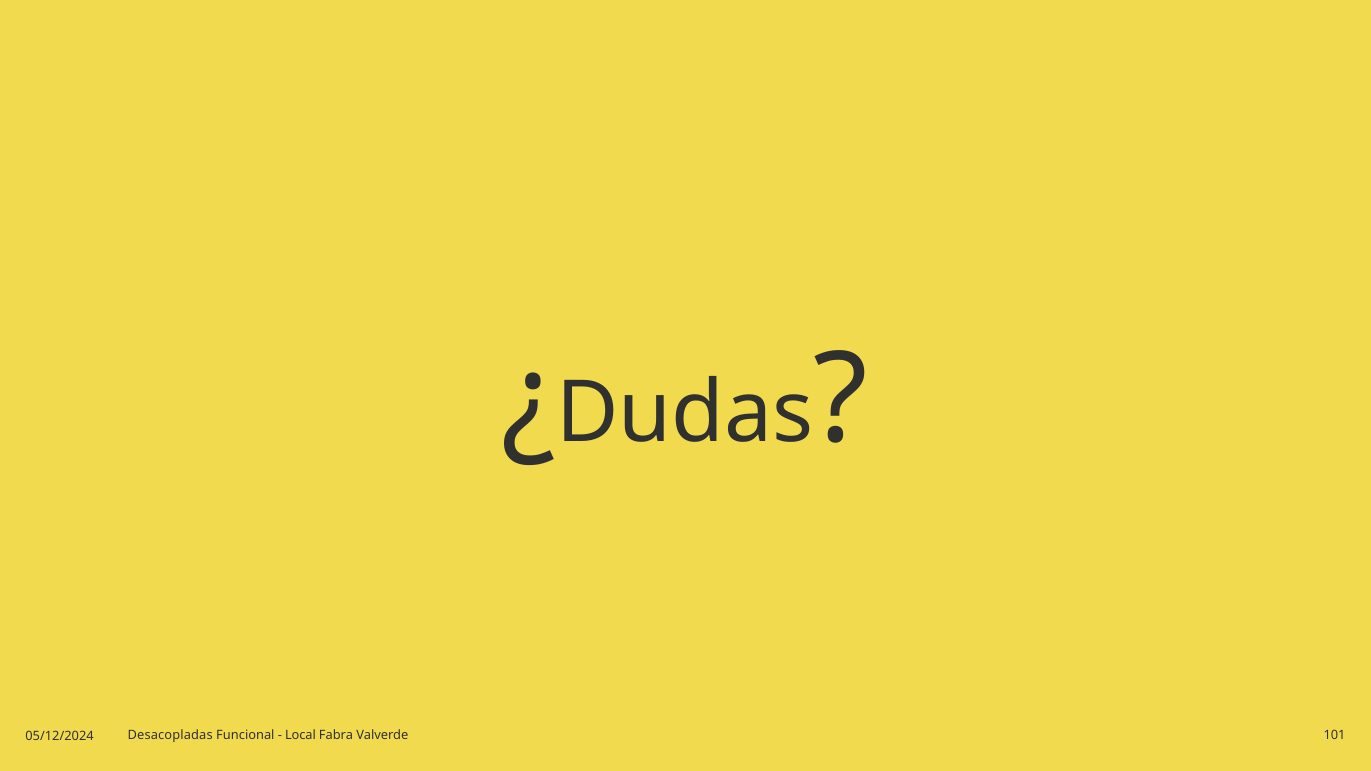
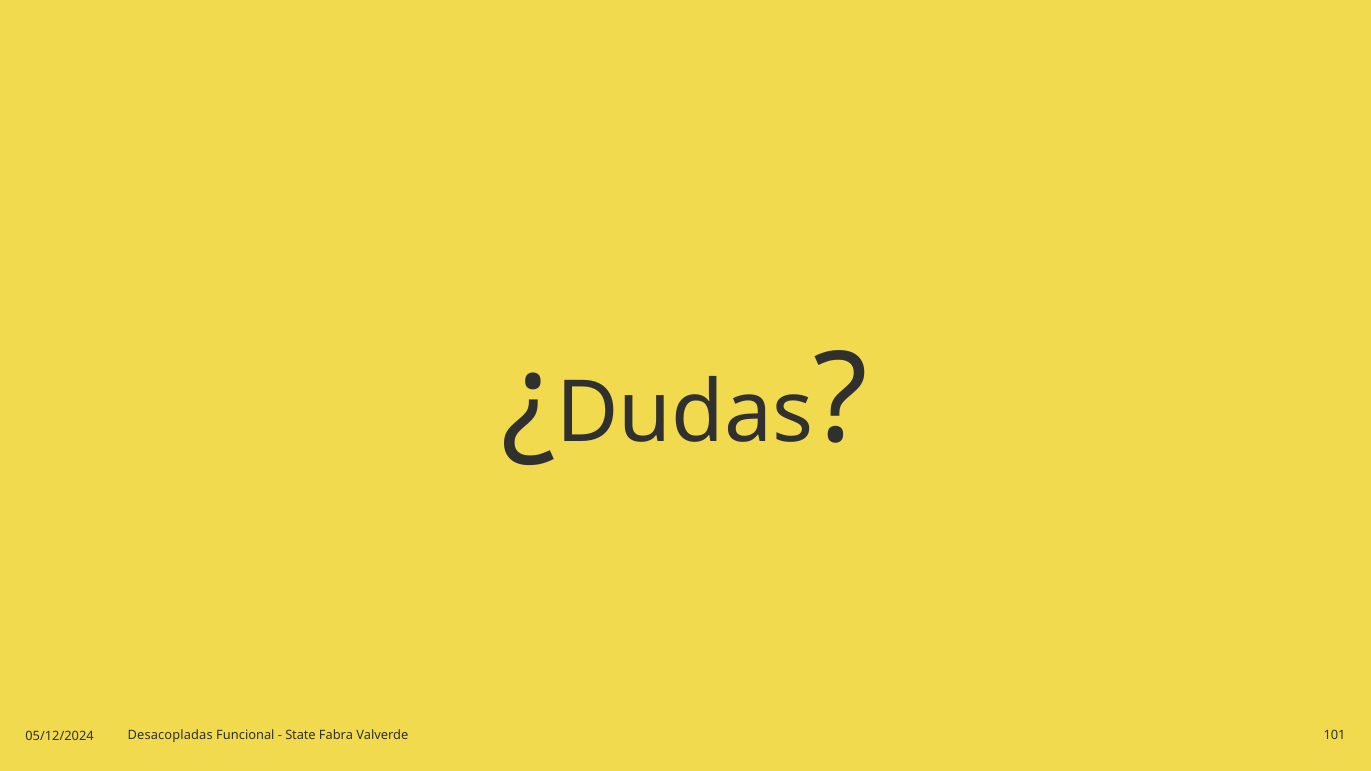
Local: Local -> State
